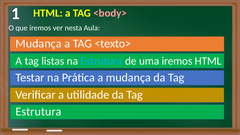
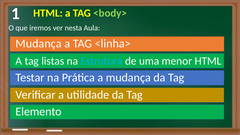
<body> colour: pink -> light green
<texto>: <texto> -> <linha>
uma iremos: iremos -> menor
Estrutura at (39, 112): Estrutura -> Elemento
